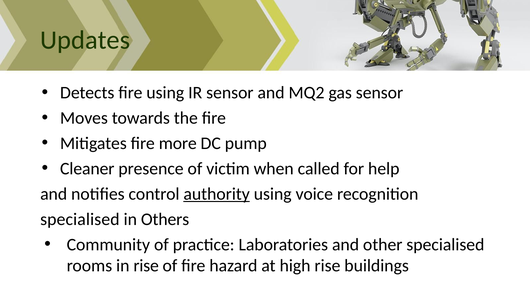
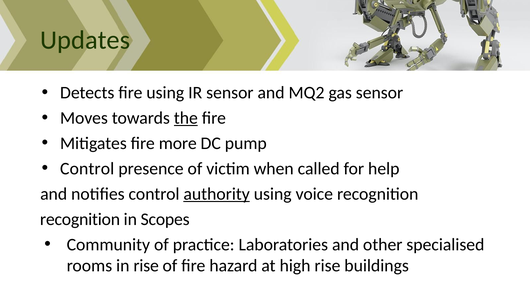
the underline: none -> present
Cleaner at (87, 169): Cleaner -> Control
specialised at (80, 219): specialised -> recognition
Others: Others -> Scopes
